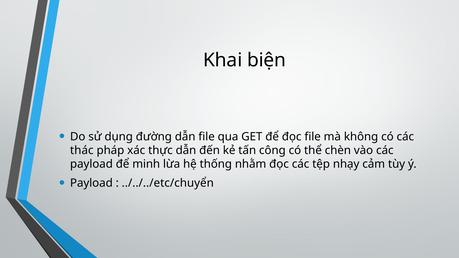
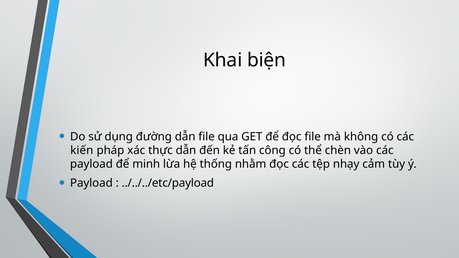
thác: thác -> kiến
../../../etc/chuyển: ../../../etc/chuyển -> ../../../etc/payload
